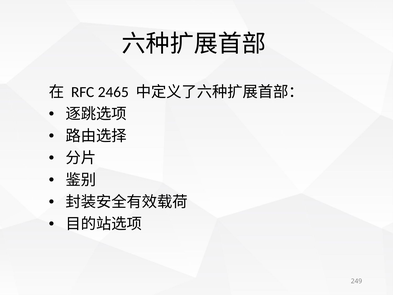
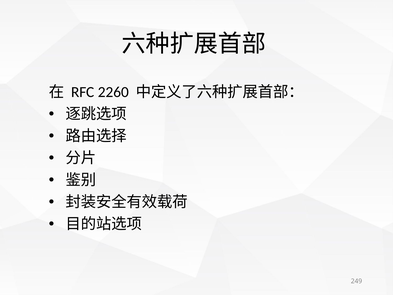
2465: 2465 -> 2260
